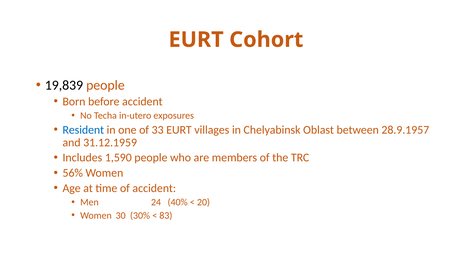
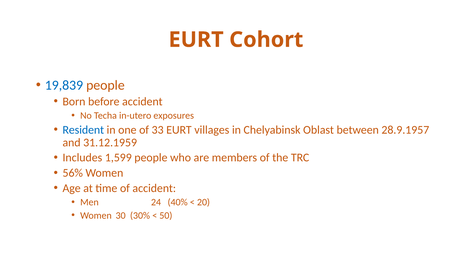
19,839 colour: black -> blue
1,590: 1,590 -> 1,599
83: 83 -> 50
